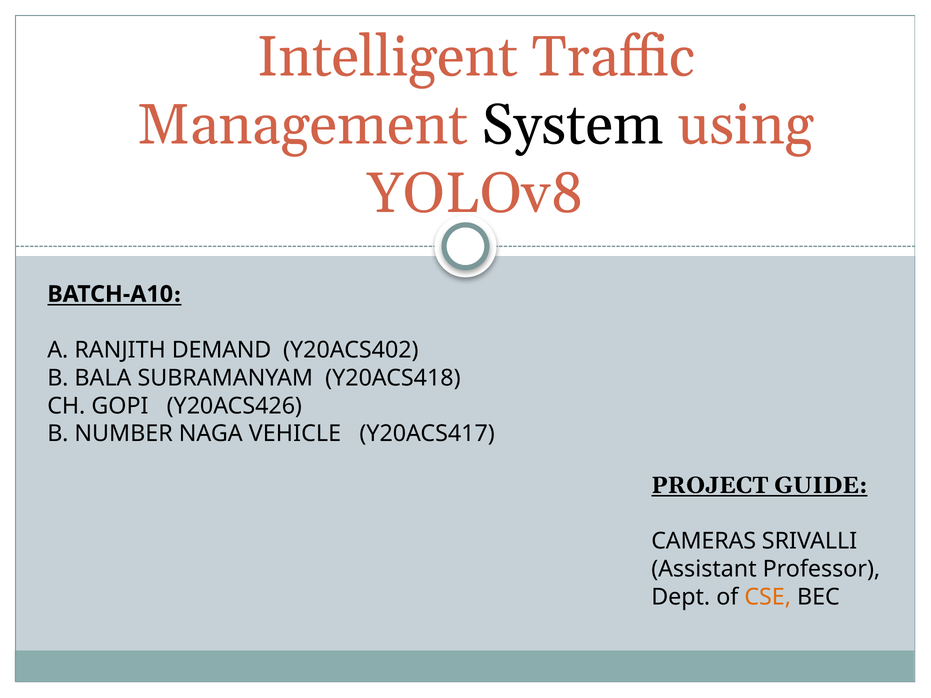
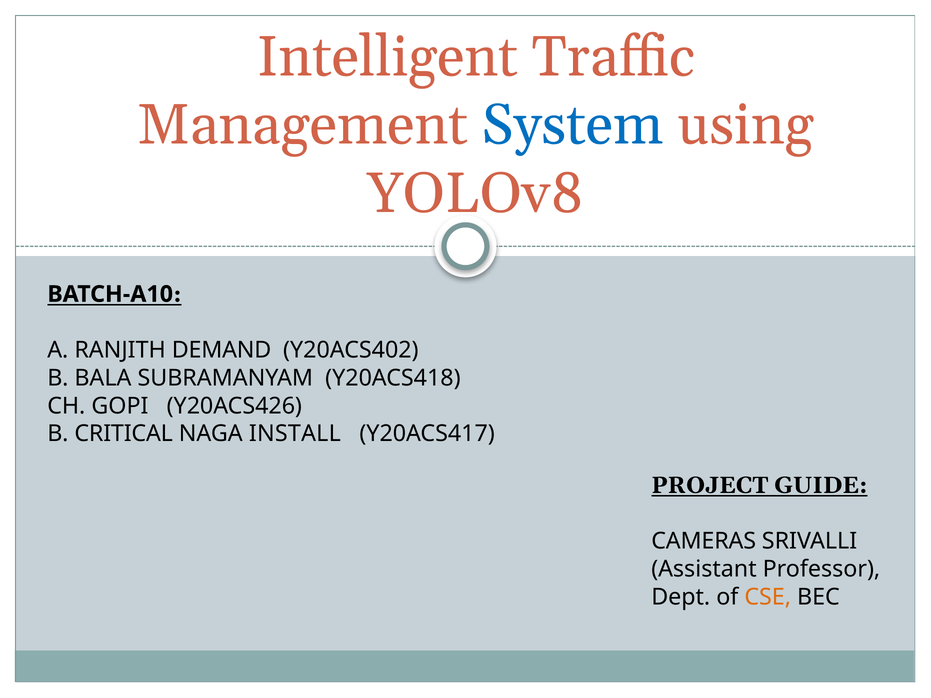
System colour: black -> blue
NUMBER: NUMBER -> CRITICAL
VEHICLE: VEHICLE -> INSTALL
